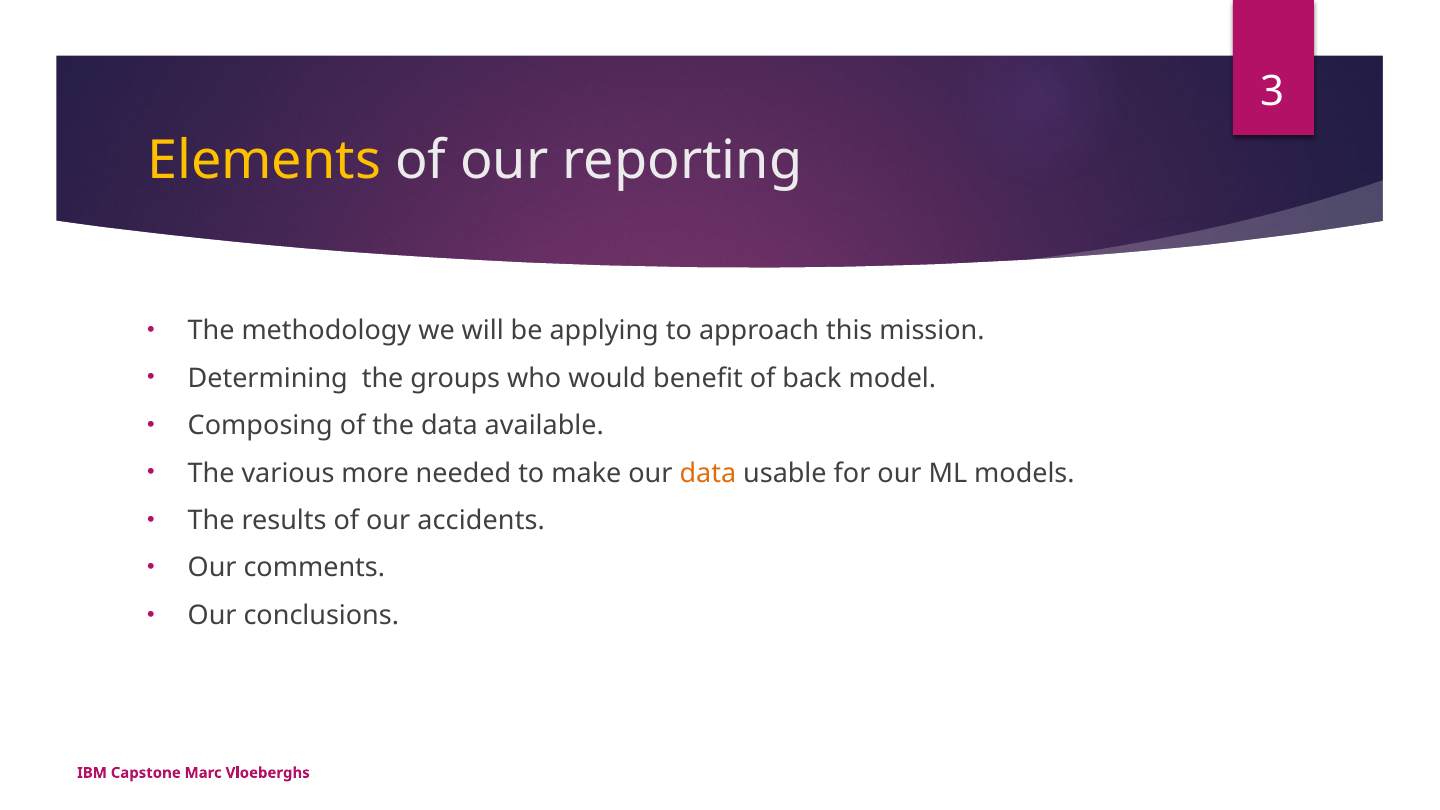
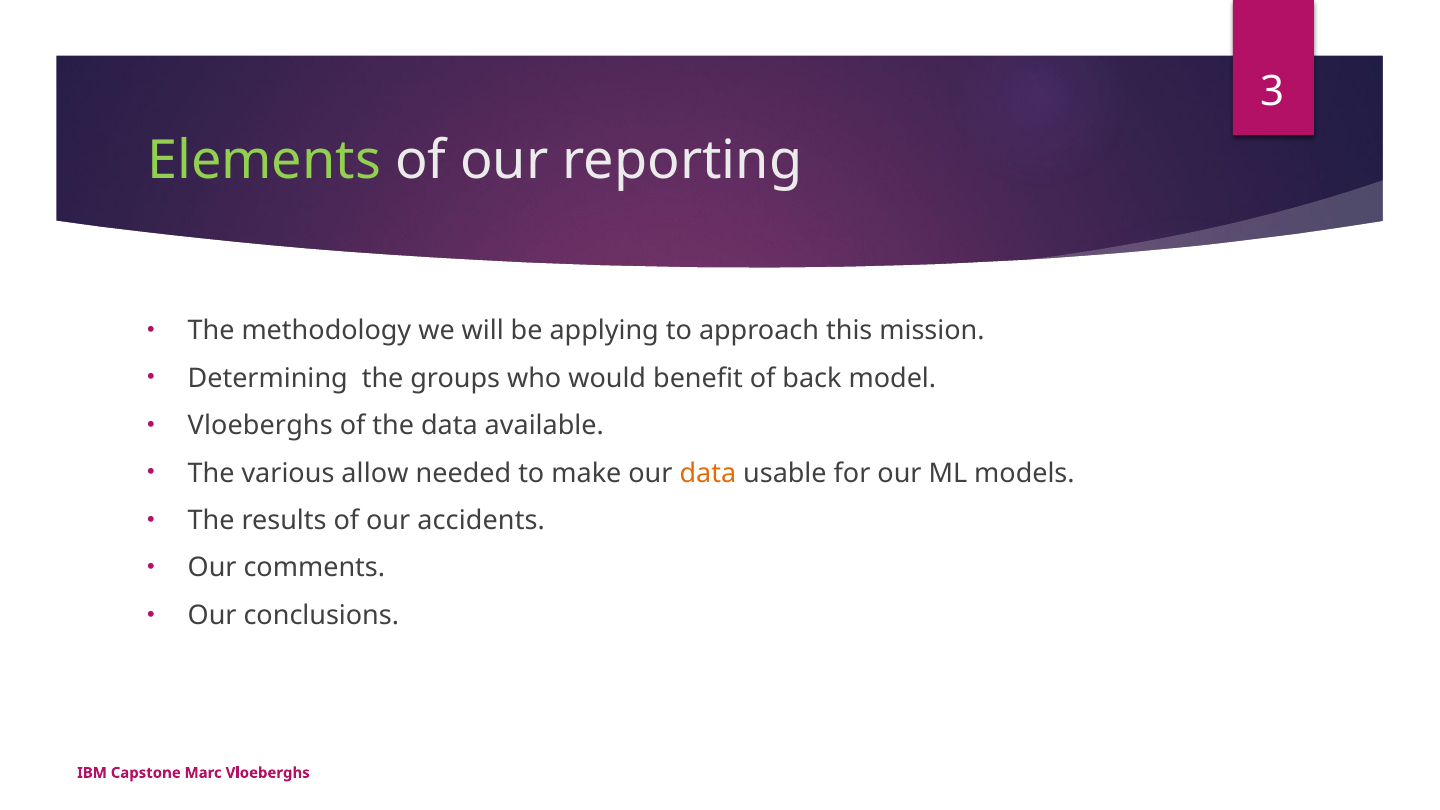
Elements colour: yellow -> light green
Composing at (260, 426): Composing -> Vloeberghs
more: more -> allow
